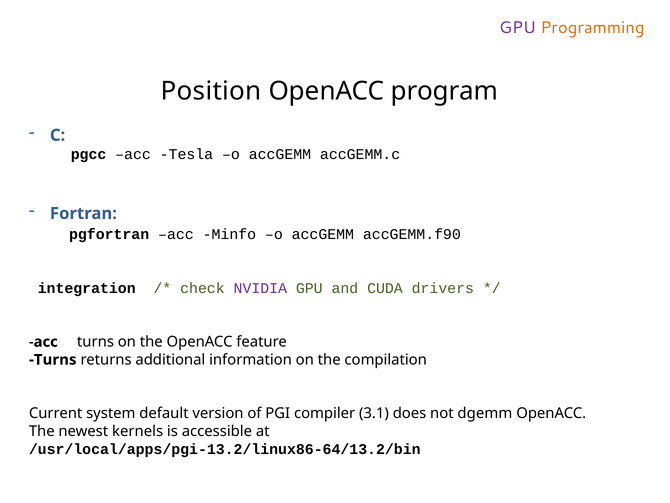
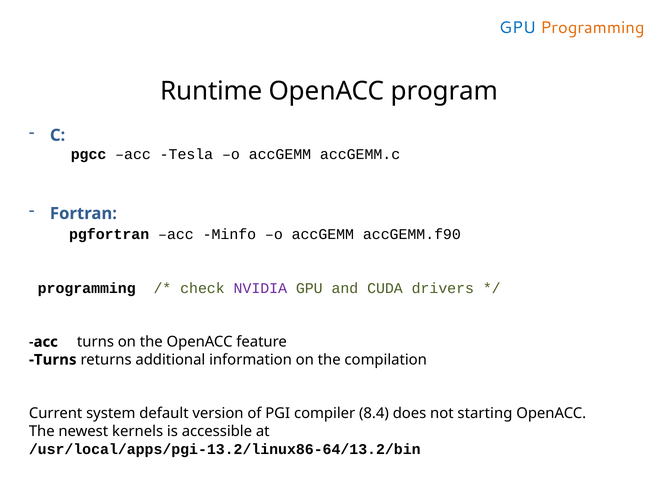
GPU at (517, 28) colour: purple -> blue
Position: Position -> Runtime
integration at (87, 288): integration -> programming
3.1: 3.1 -> 8.4
dgemm: dgemm -> starting
